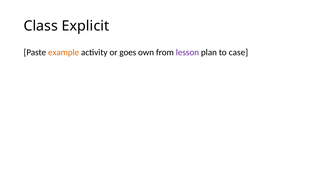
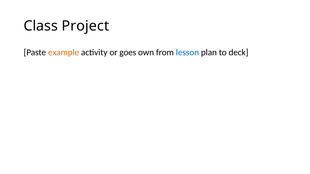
Explicit: Explicit -> Project
lesson colour: purple -> blue
case: case -> deck
